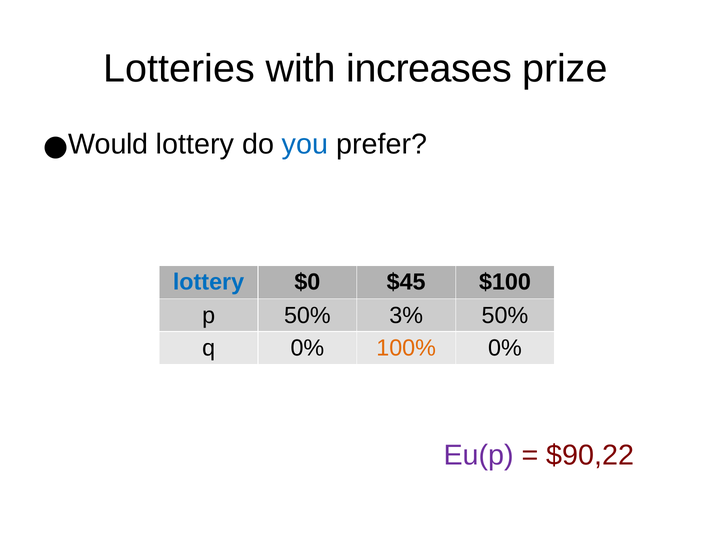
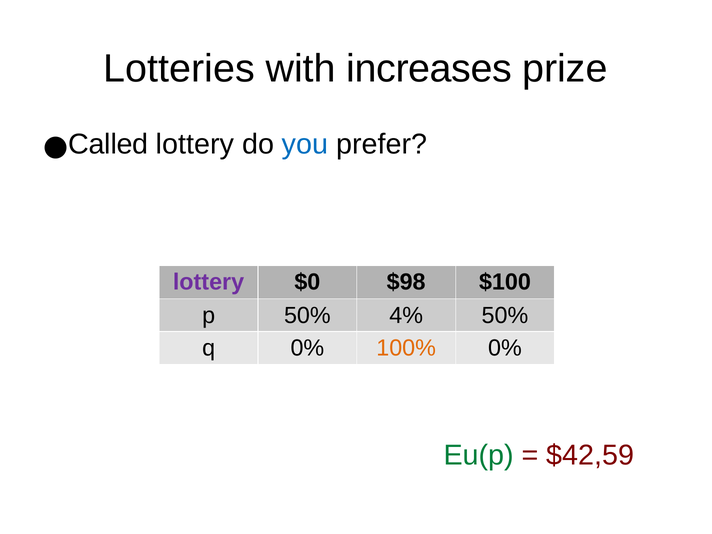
Would: Would -> Called
lottery at (209, 282) colour: blue -> purple
$45: $45 -> $98
3%: 3% -> 4%
Eu(p colour: purple -> green
$90,22: $90,22 -> $42,59
